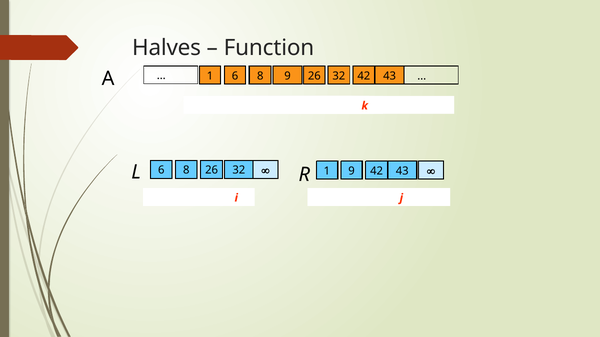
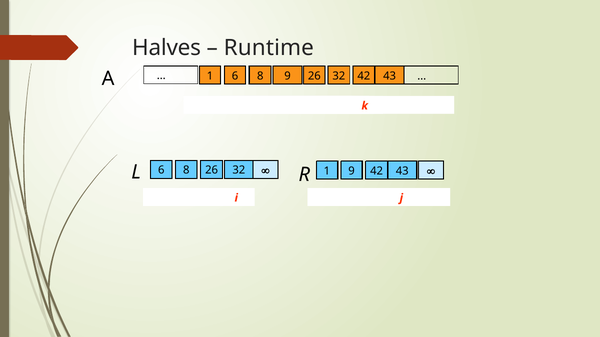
Function: Function -> Runtime
